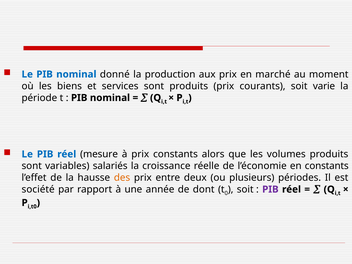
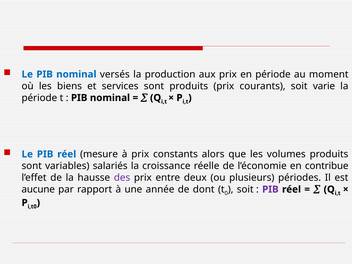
donné: donné -> versés
en marché: marché -> période
en constants: constants -> contribue
des colour: orange -> purple
société: société -> aucune
